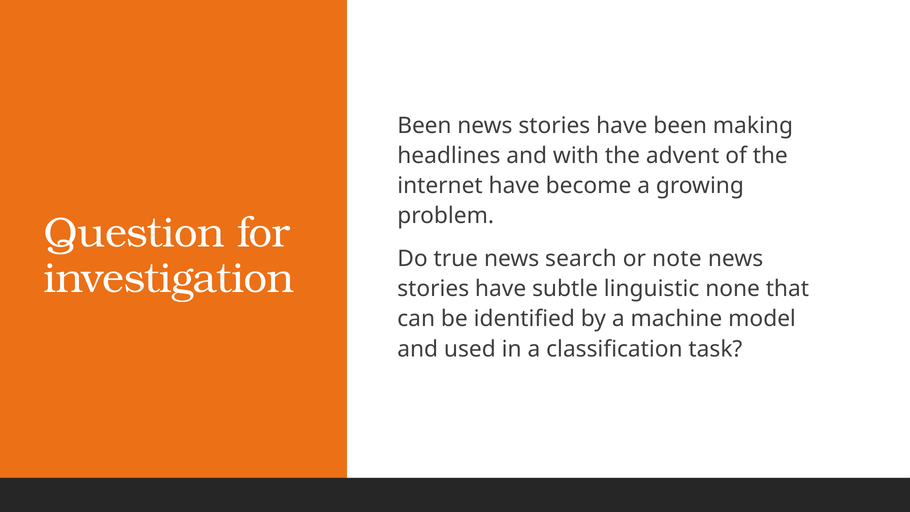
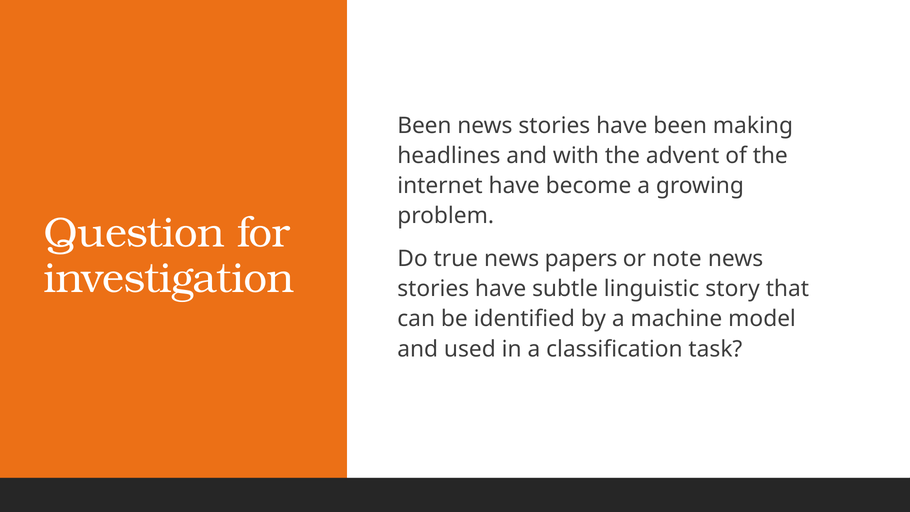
search: search -> papers
none: none -> story
